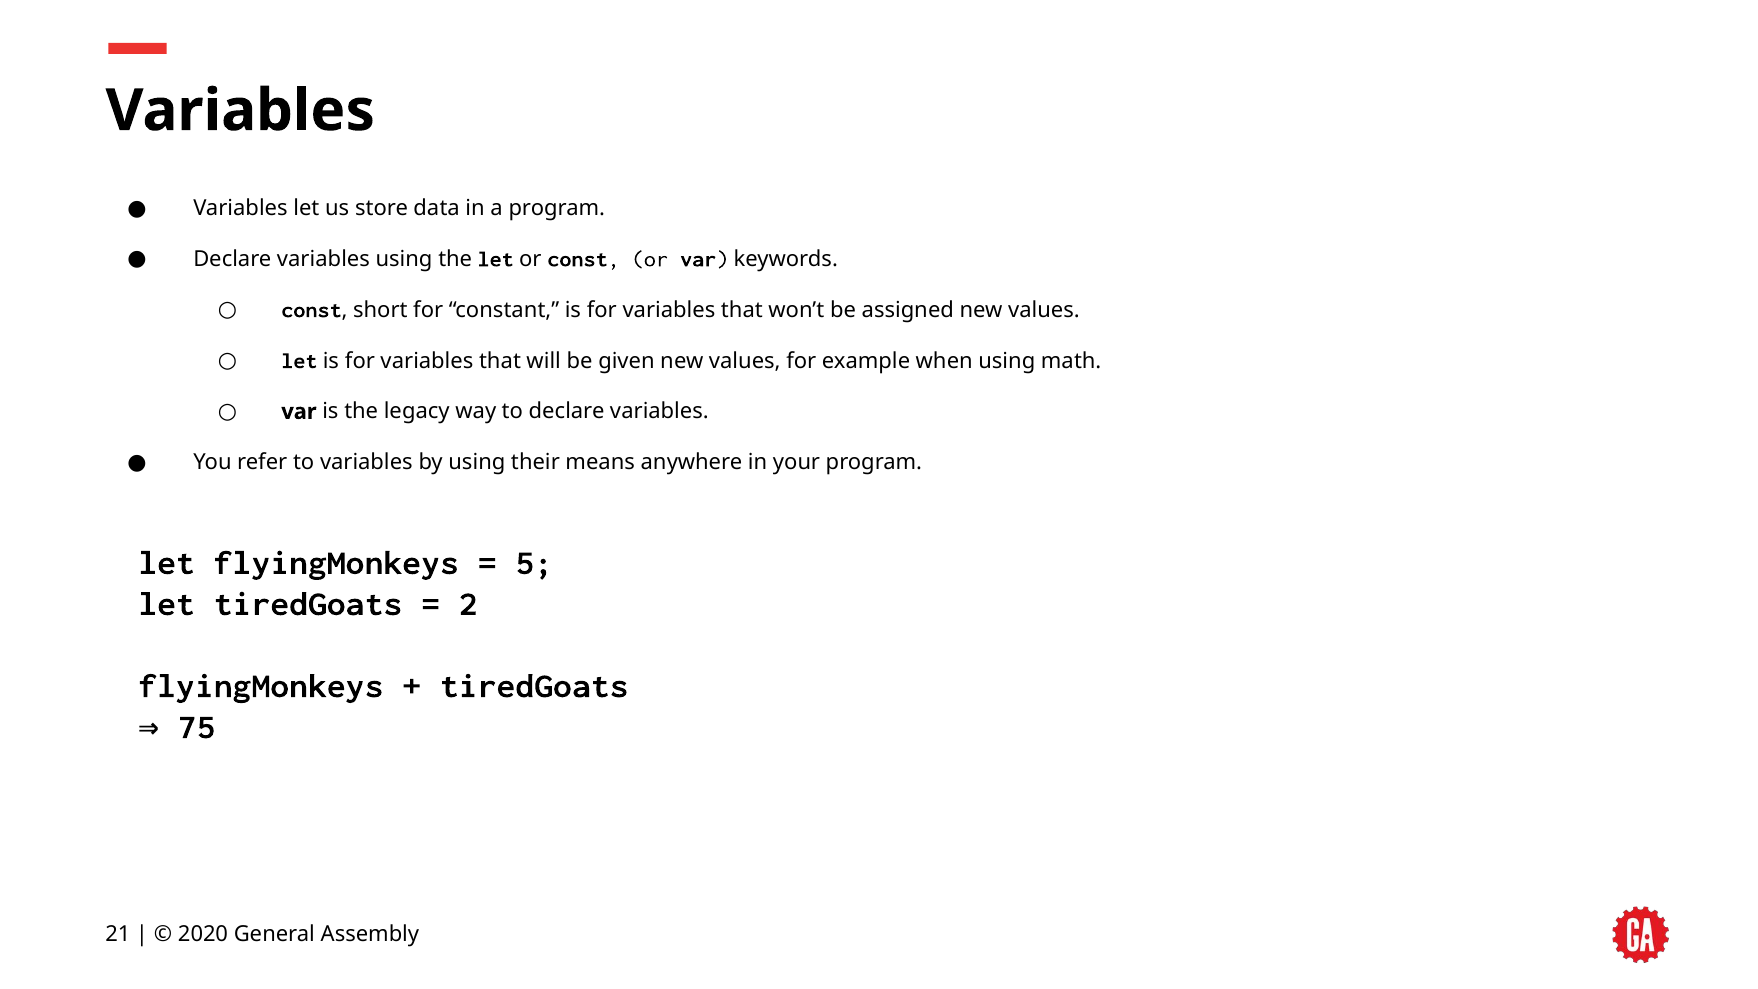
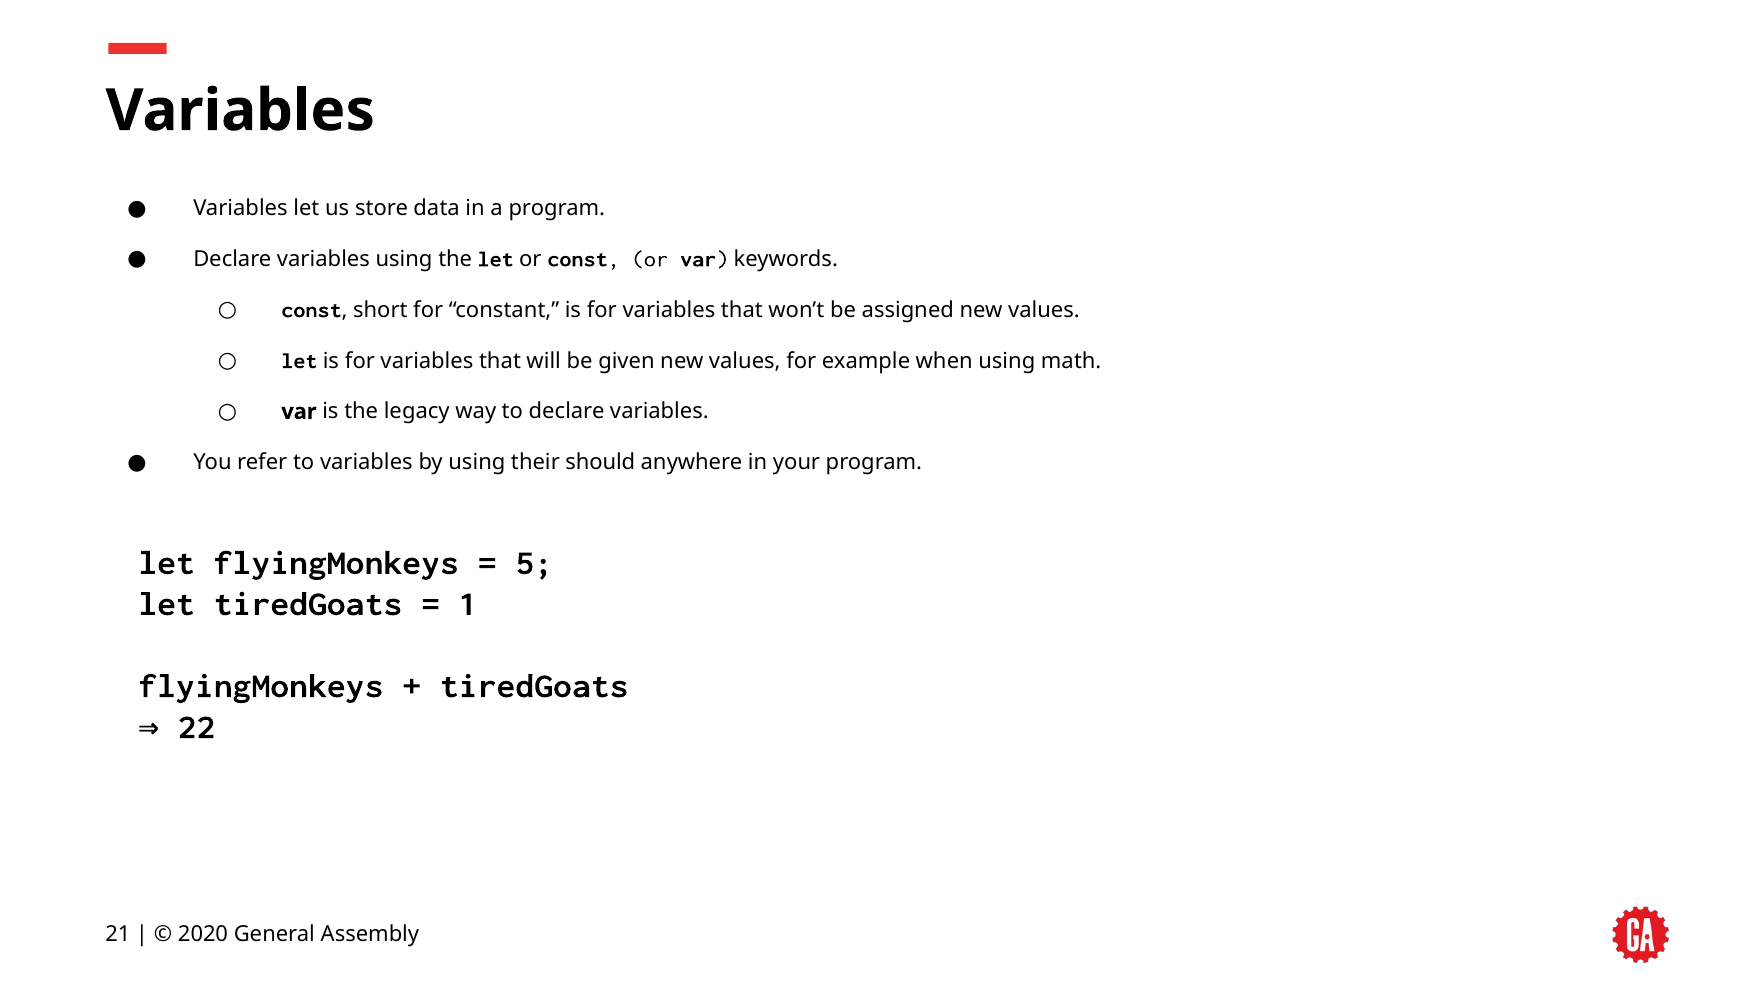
means: means -> should
2: 2 -> 1
75: 75 -> 22
